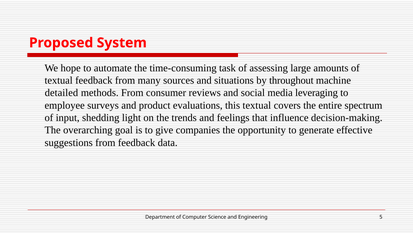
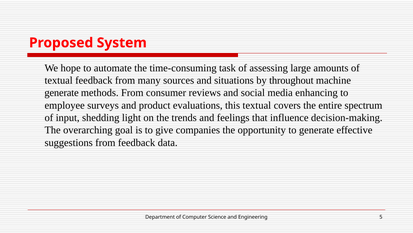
detailed at (61, 93): detailed -> generate
leveraging: leveraging -> enhancing
